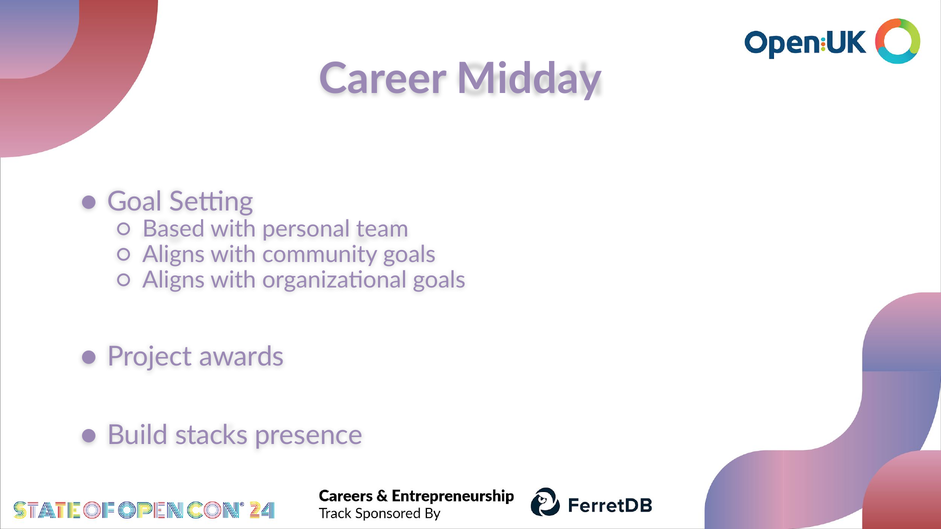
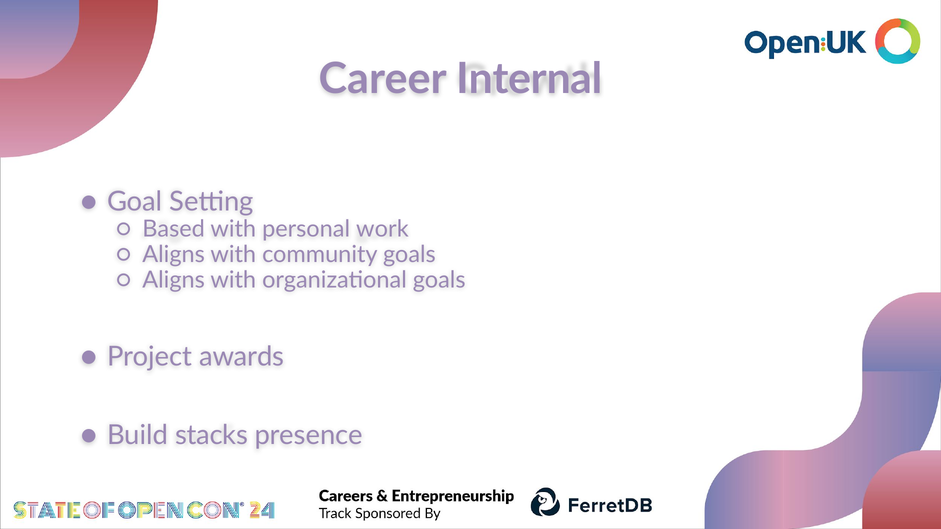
Midday: Midday -> Internal
team: team -> work
